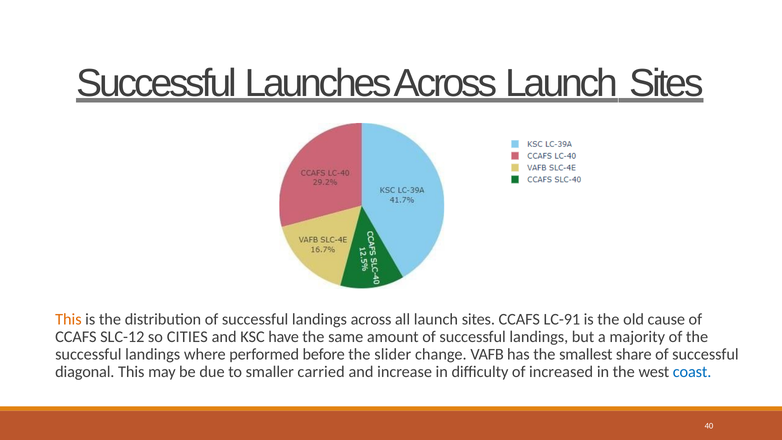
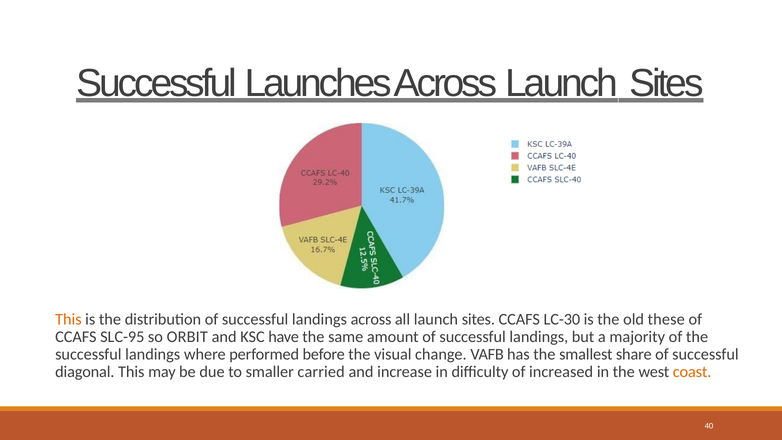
LC-91: LC-91 -> LC-30
cause: cause -> these
SLC-12: SLC-12 -> SLC-95
CITIES: CITIES -> ORBIT
slider: slider -> visual
coast colour: blue -> orange
